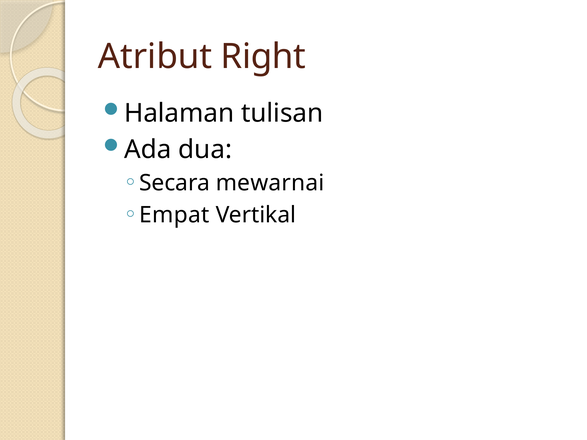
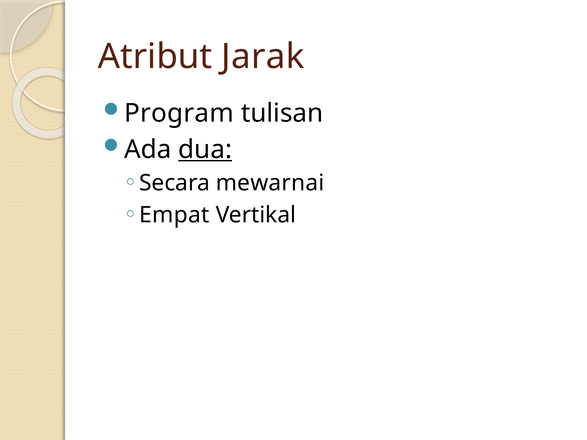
Right: Right -> Jarak
Halaman: Halaman -> Program
dua underline: none -> present
